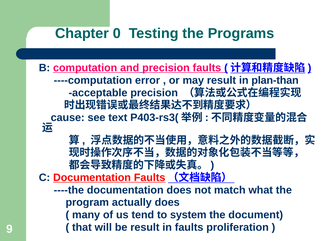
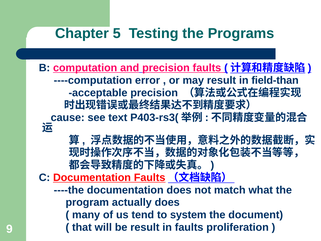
0: 0 -> 5
plan-than: plan-than -> field-than
